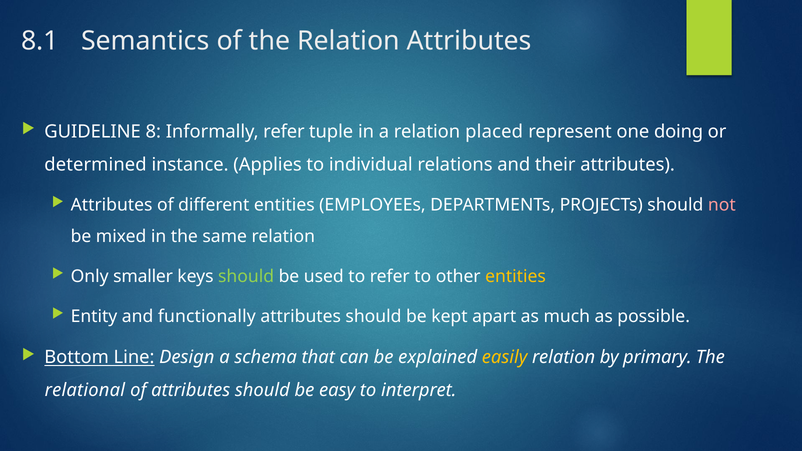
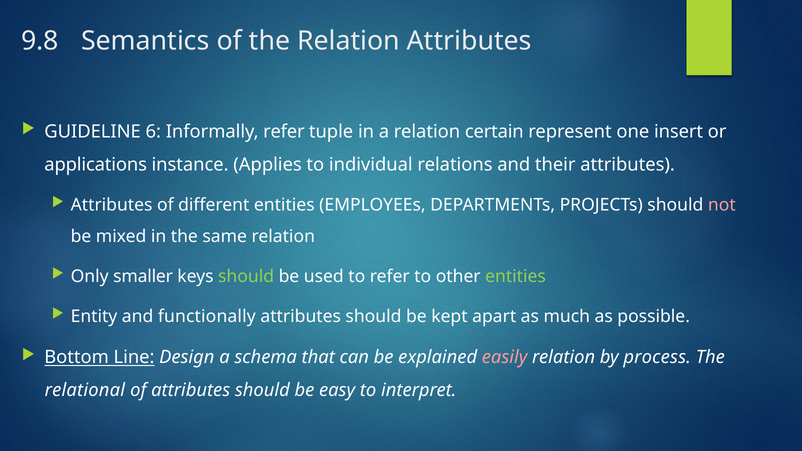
8.1: 8.1 -> 9.8
8: 8 -> 6
placed: placed -> certain
doing: doing -> insert
determined: determined -> applications
entities at (516, 276) colour: yellow -> light green
easily colour: yellow -> pink
primary: primary -> process
